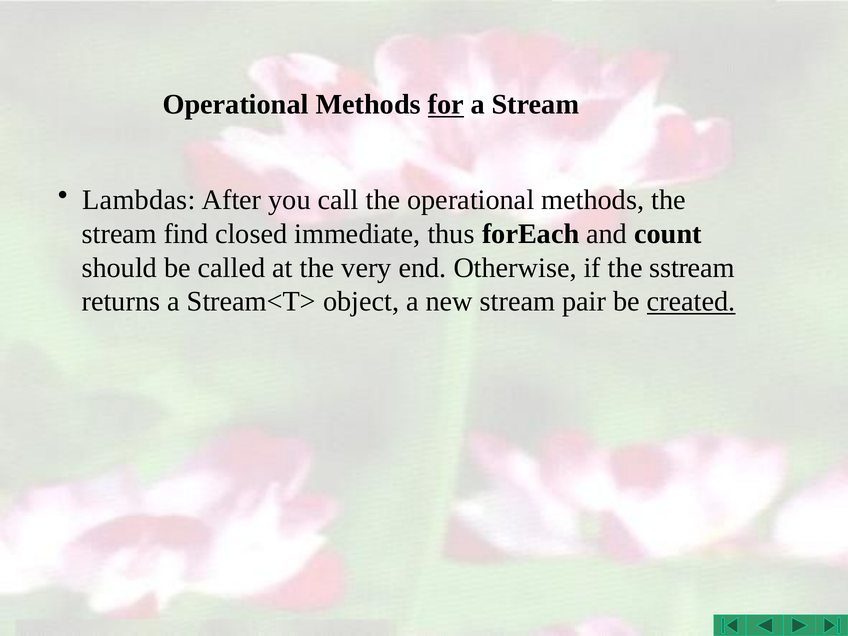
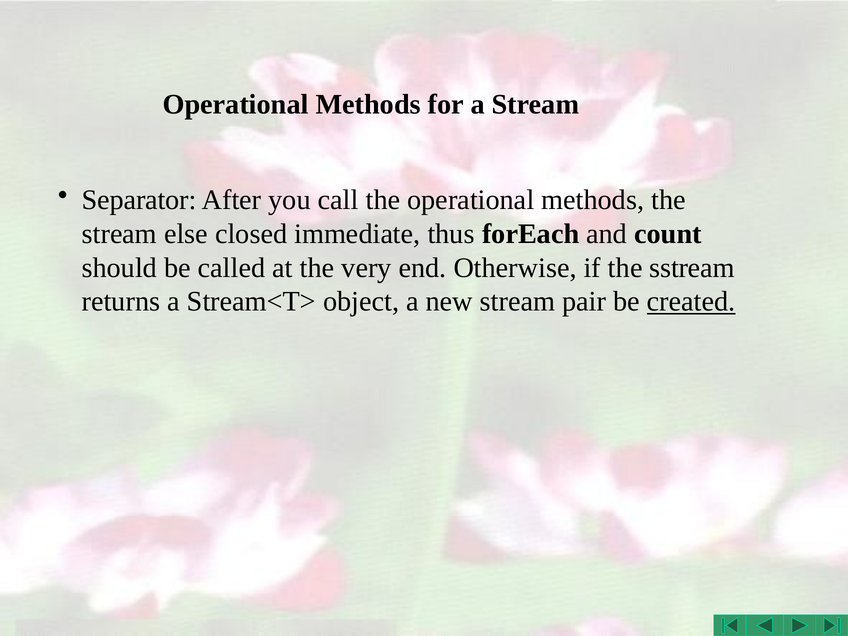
for underline: present -> none
Lambdas: Lambdas -> Separator
find: find -> else
